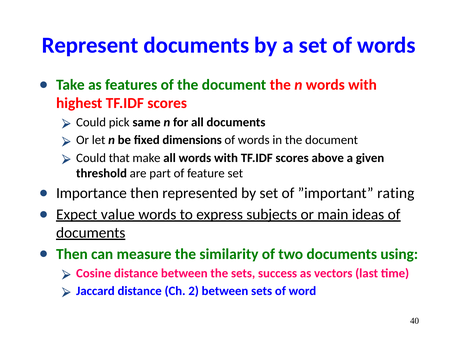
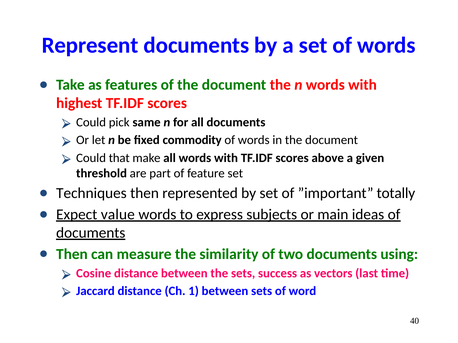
dimensions: dimensions -> commodity
Importance: Importance -> Techniques
rating: rating -> totally
2: 2 -> 1
